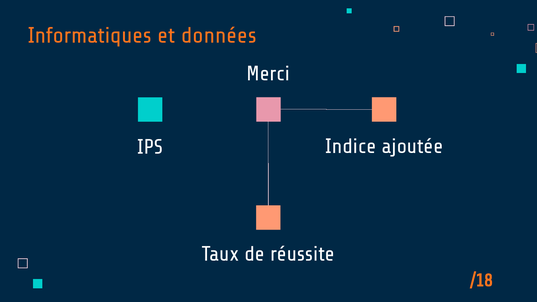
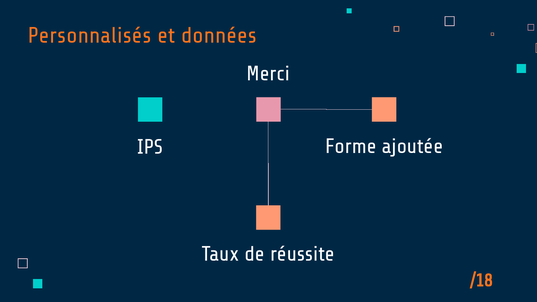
Informatiques: Informatiques -> Personnalisés
Indice: Indice -> Forme
